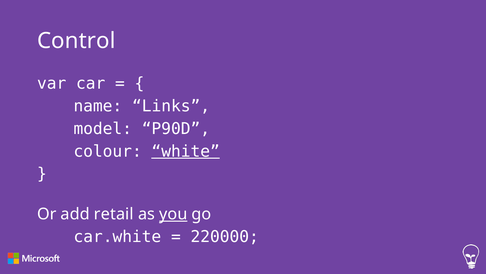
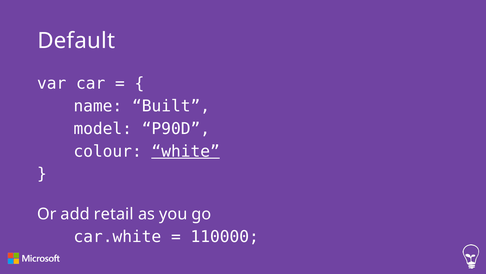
Control: Control -> Default
Links: Links -> Built
you underline: present -> none
220000: 220000 -> 110000
